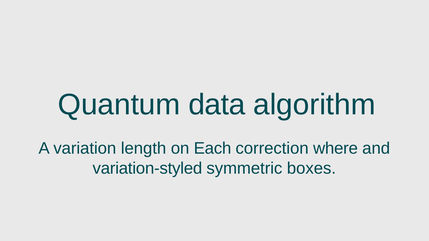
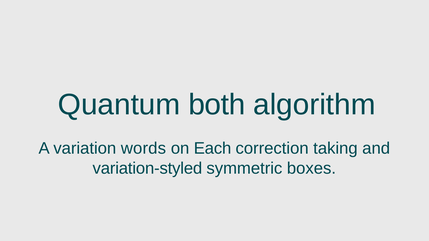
data: data -> both
length: length -> words
where: where -> taking
